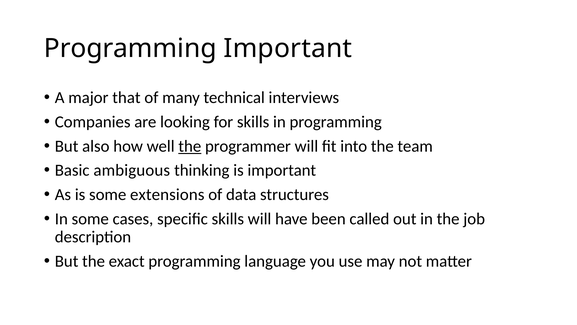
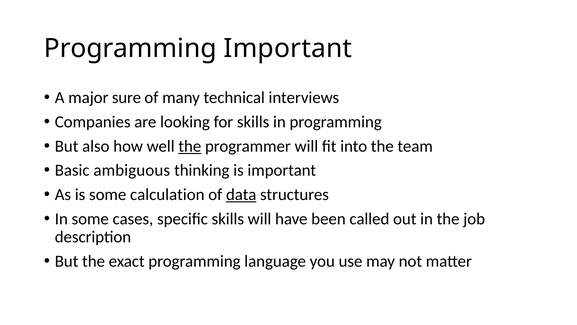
that: that -> sure
extensions: extensions -> calculation
data underline: none -> present
